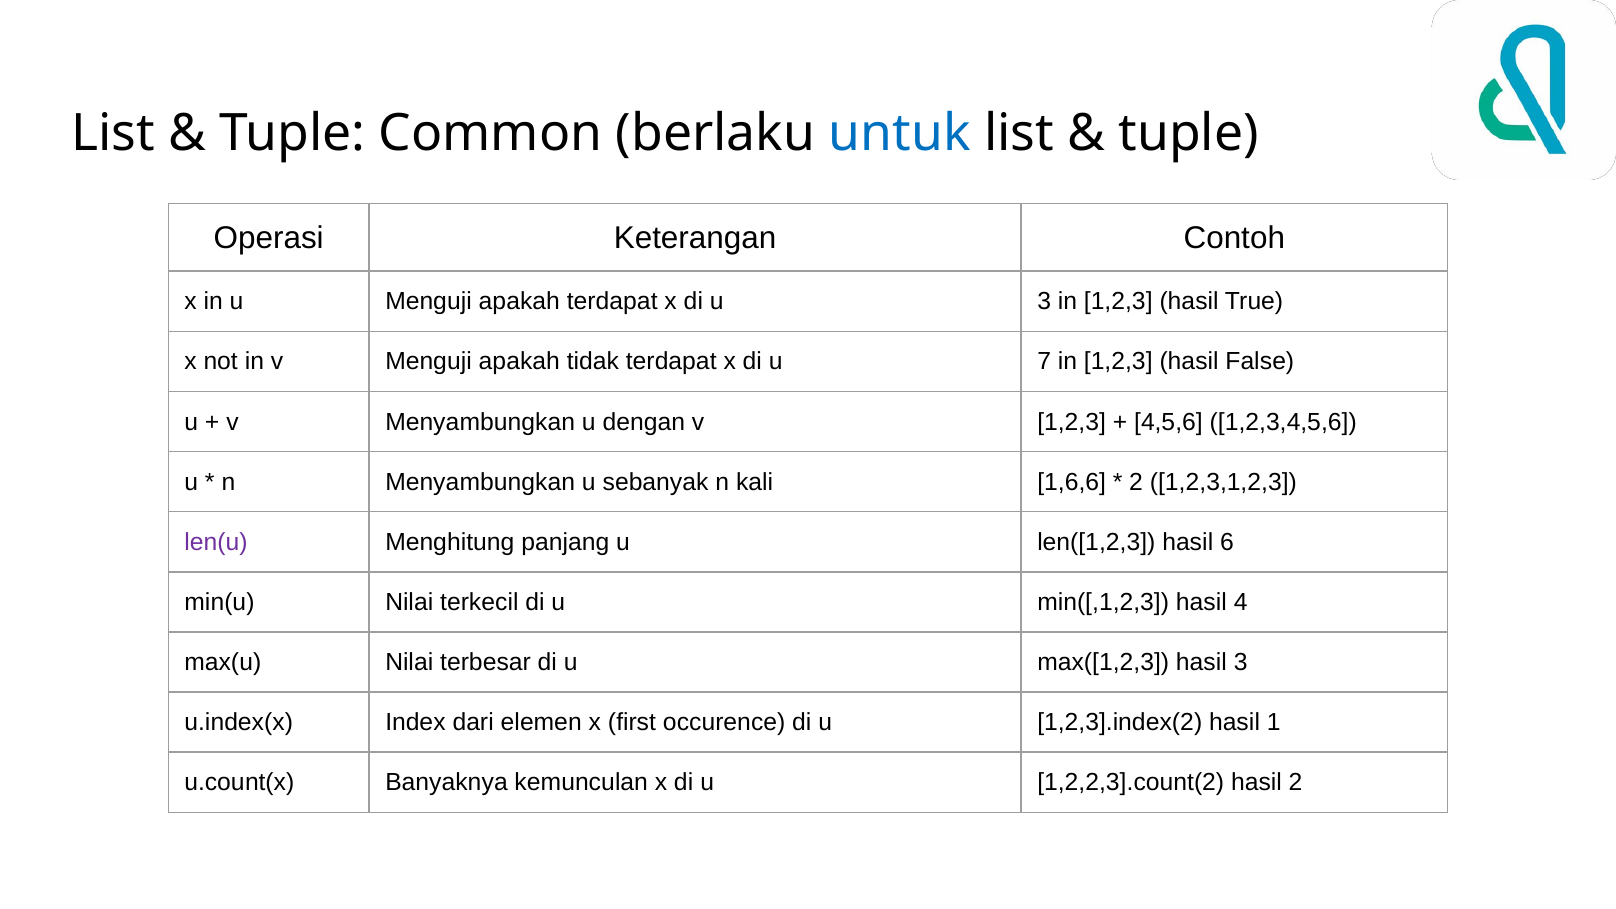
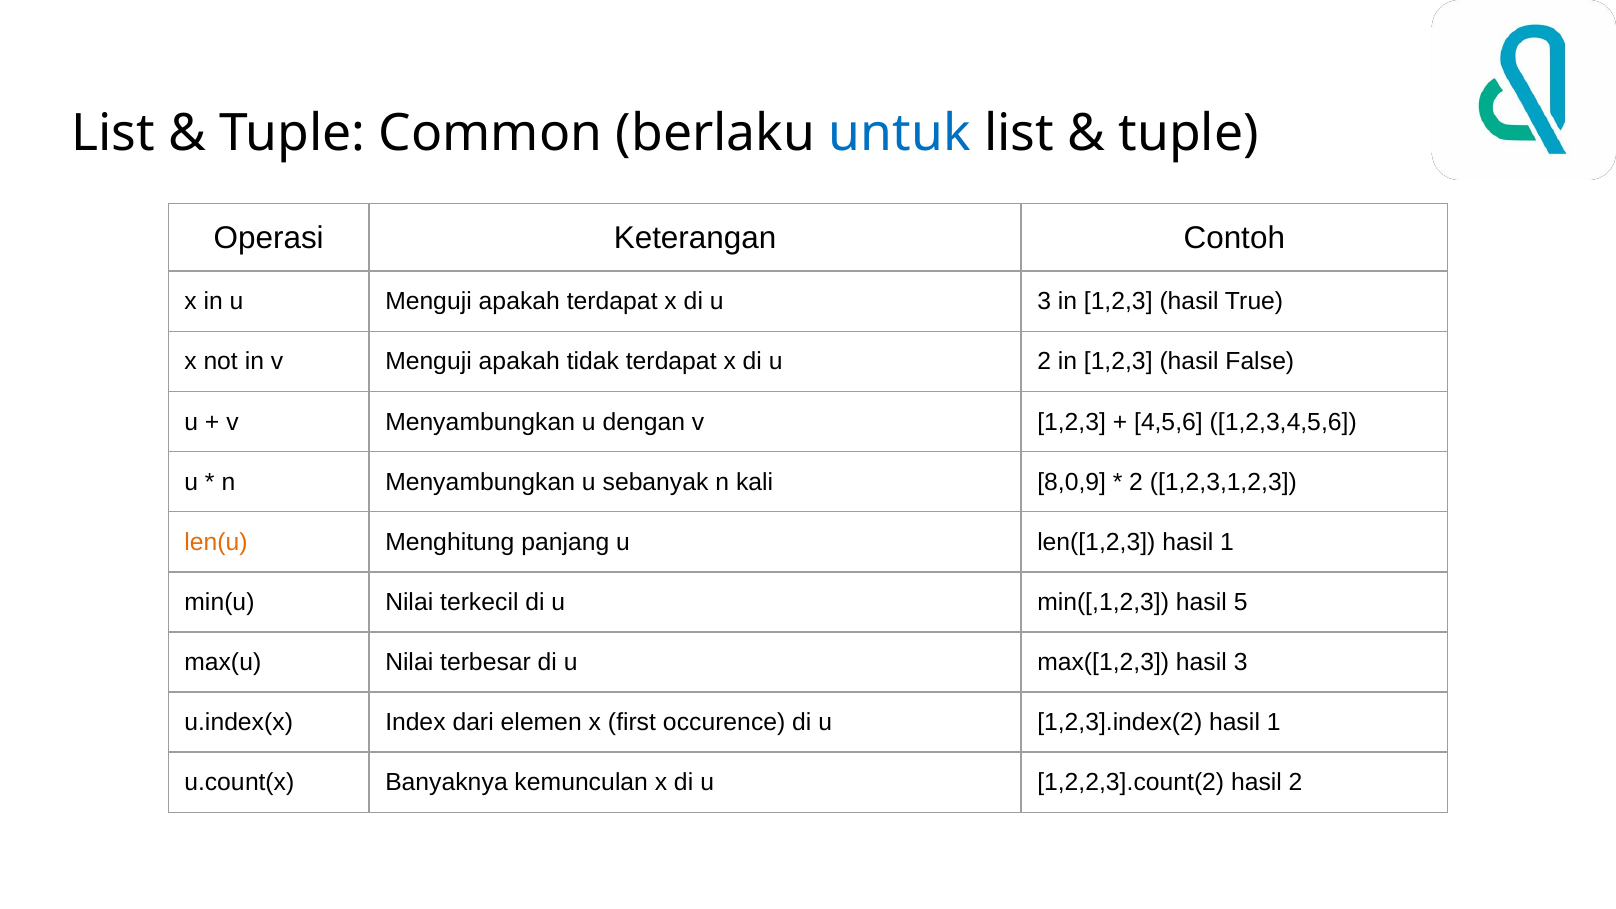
u 7: 7 -> 2
1,6,6: 1,6,6 -> 8,0,9
len(u colour: purple -> orange
len([1,2,3 hasil 6: 6 -> 1
4: 4 -> 5
